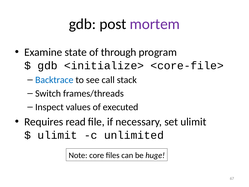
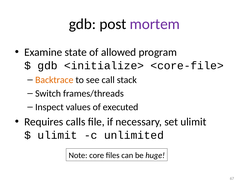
through: through -> allowed
Backtrace colour: blue -> orange
read: read -> calls
